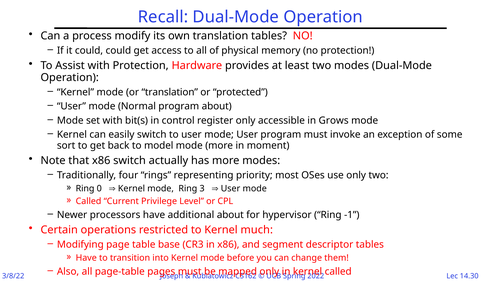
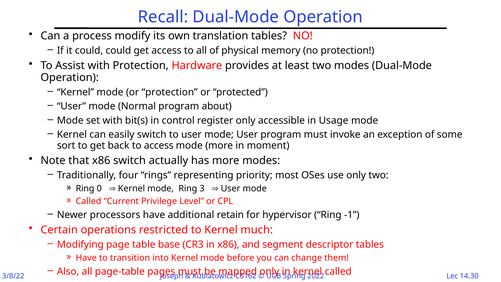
or translation: translation -> protection
Grows: Grows -> Usage
to model: model -> access
additional about: about -> retain
